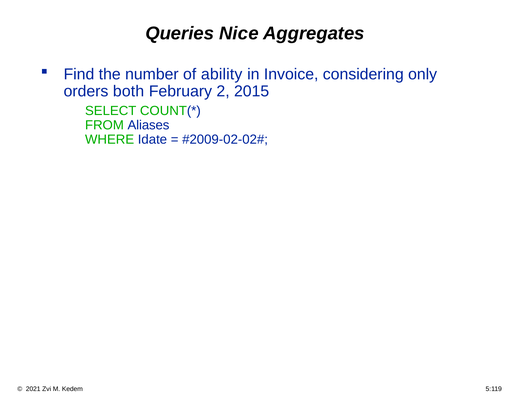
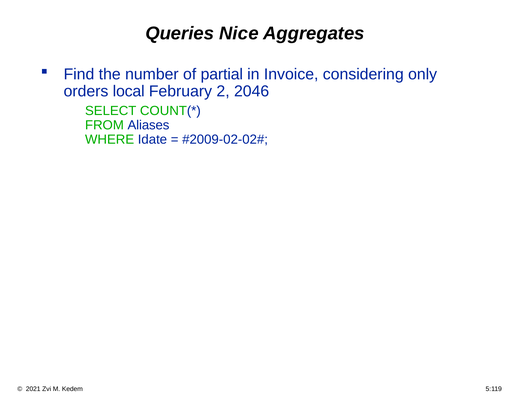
ability: ability -> partial
both: both -> local
2015: 2015 -> 2046
